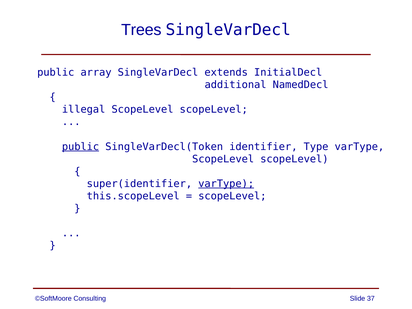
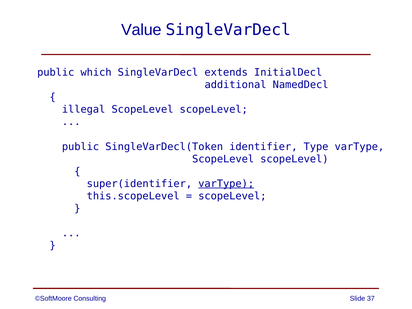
Trees: Trees -> Value
array: array -> which
public at (81, 147) underline: present -> none
